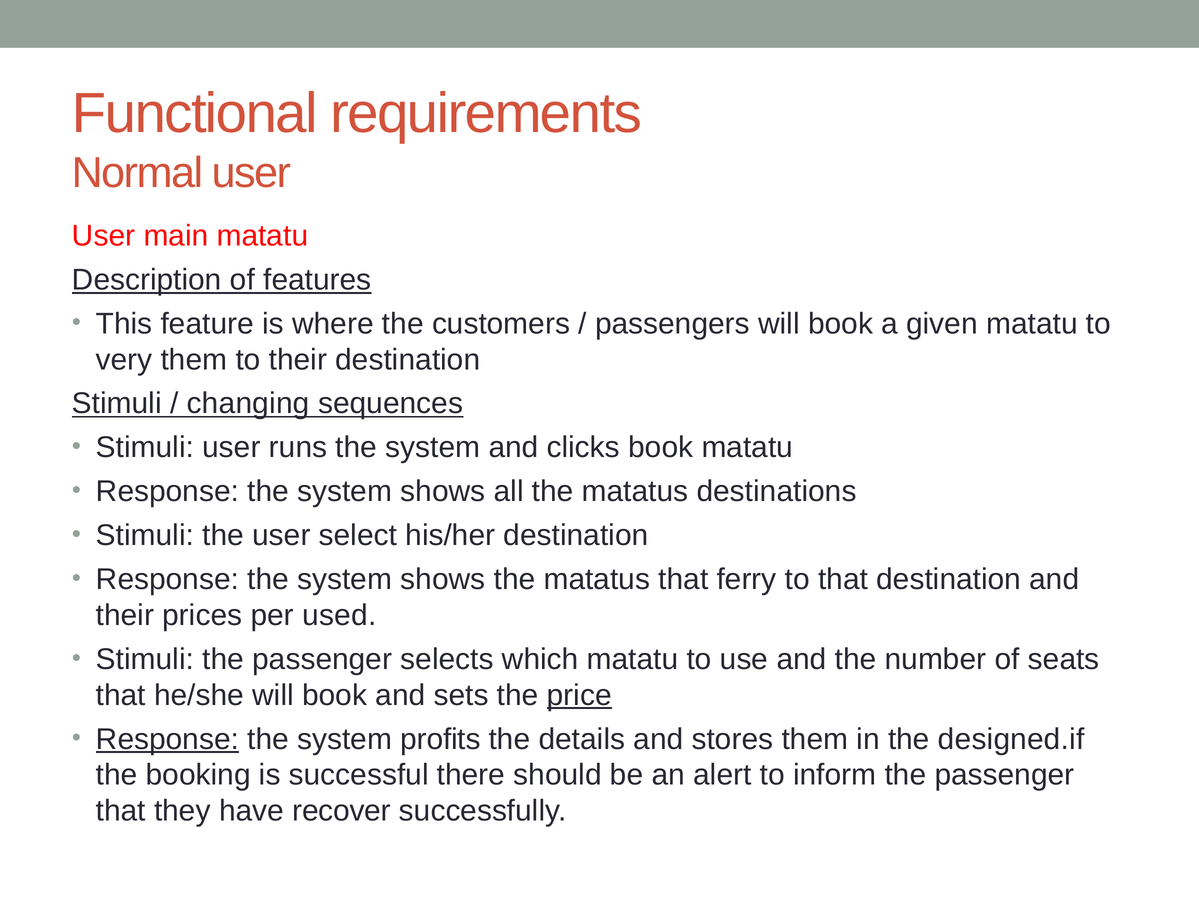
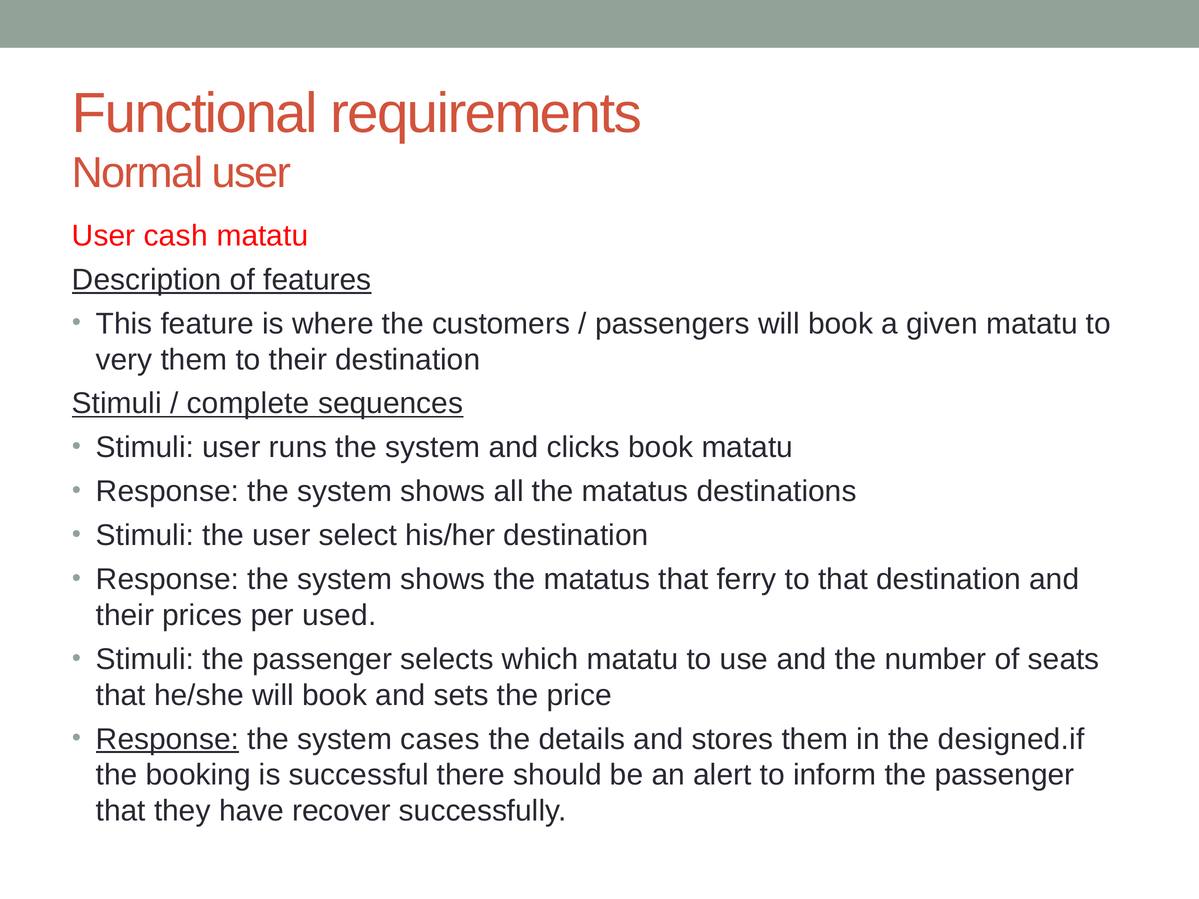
main: main -> cash
changing: changing -> complete
price underline: present -> none
profits: profits -> cases
